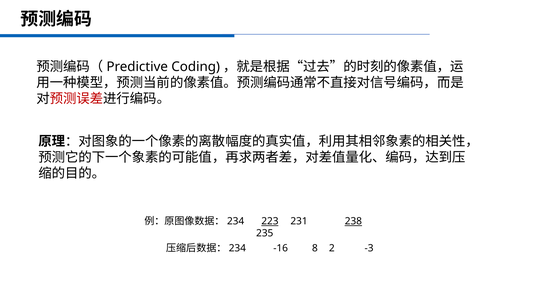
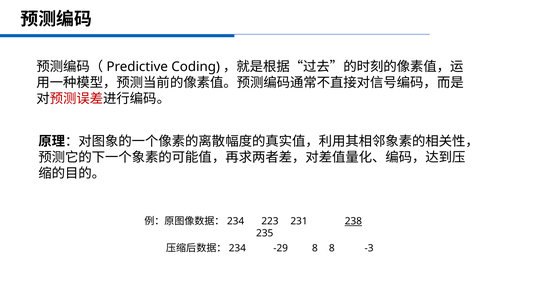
223 underline: present -> none
-16: -16 -> -29
8 2: 2 -> 8
